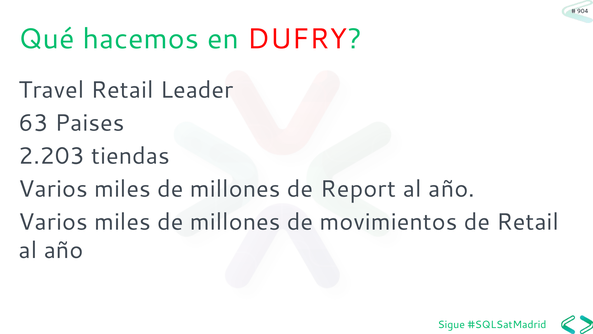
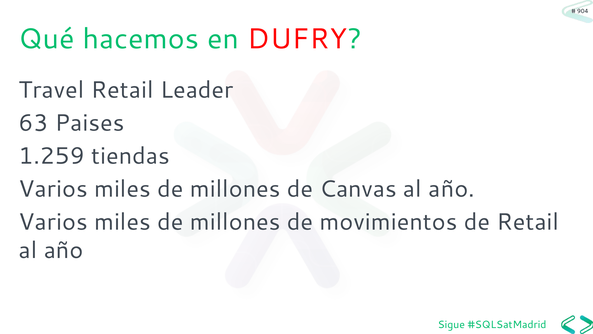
2.203: 2.203 -> 1.259
Report: Report -> Canvas
